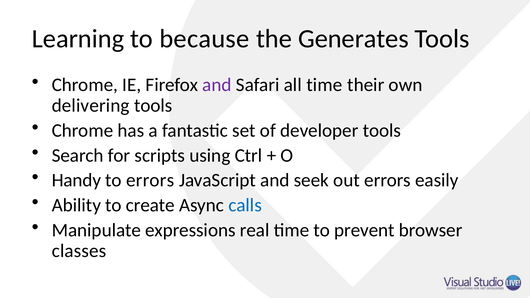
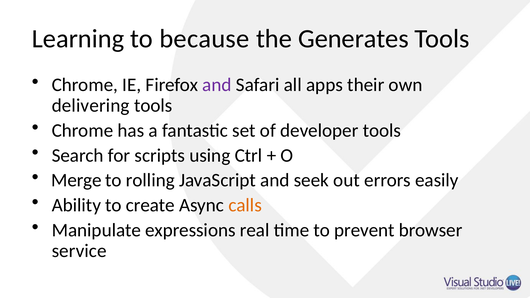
all time: time -> apps
Handy: Handy -> Merge
to errors: errors -> rolling
calls colour: blue -> orange
classes: classes -> service
